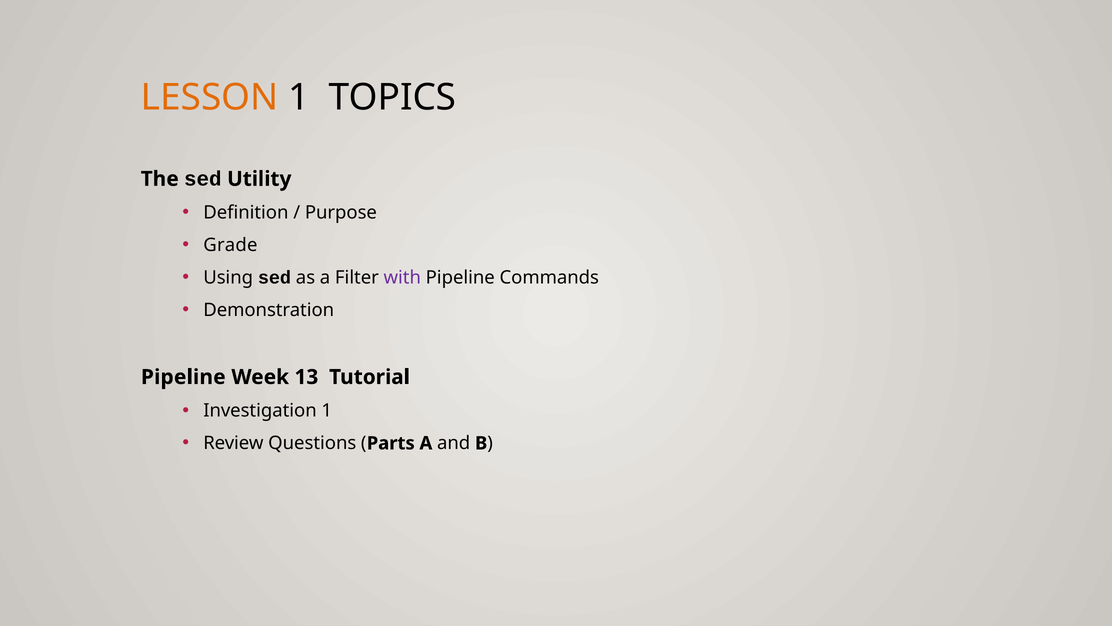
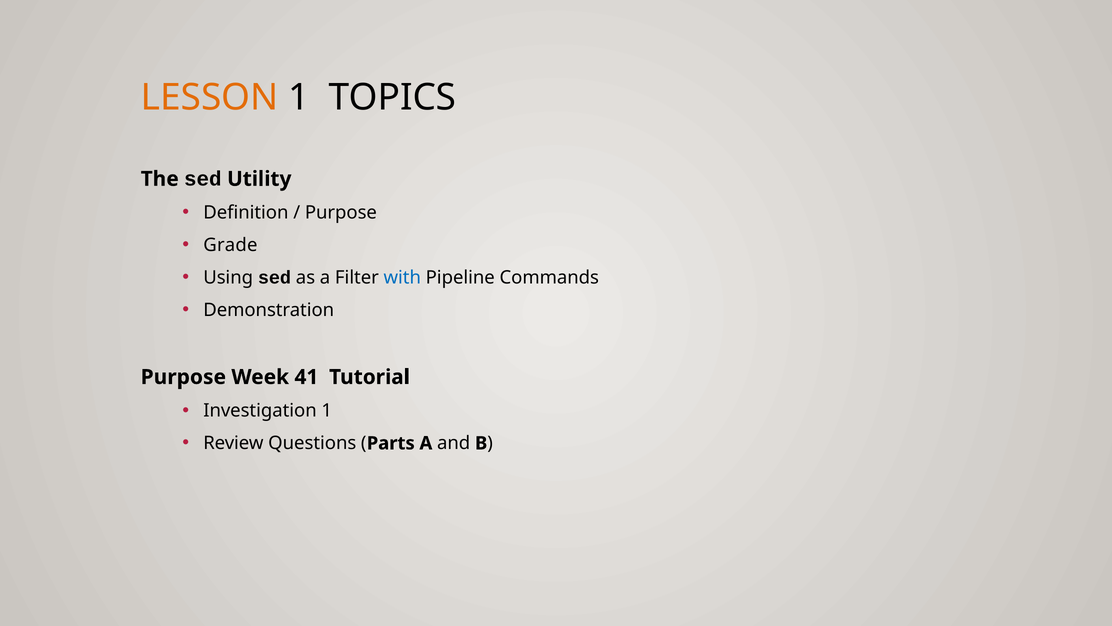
with colour: purple -> blue
Pipeline at (183, 377): Pipeline -> Purpose
13: 13 -> 41
